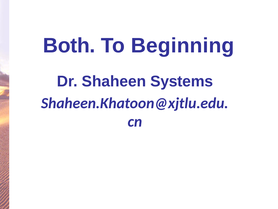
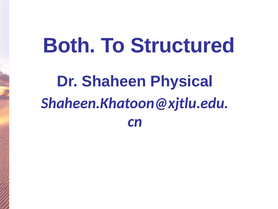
Beginning: Beginning -> Structured
Systems: Systems -> Physical
